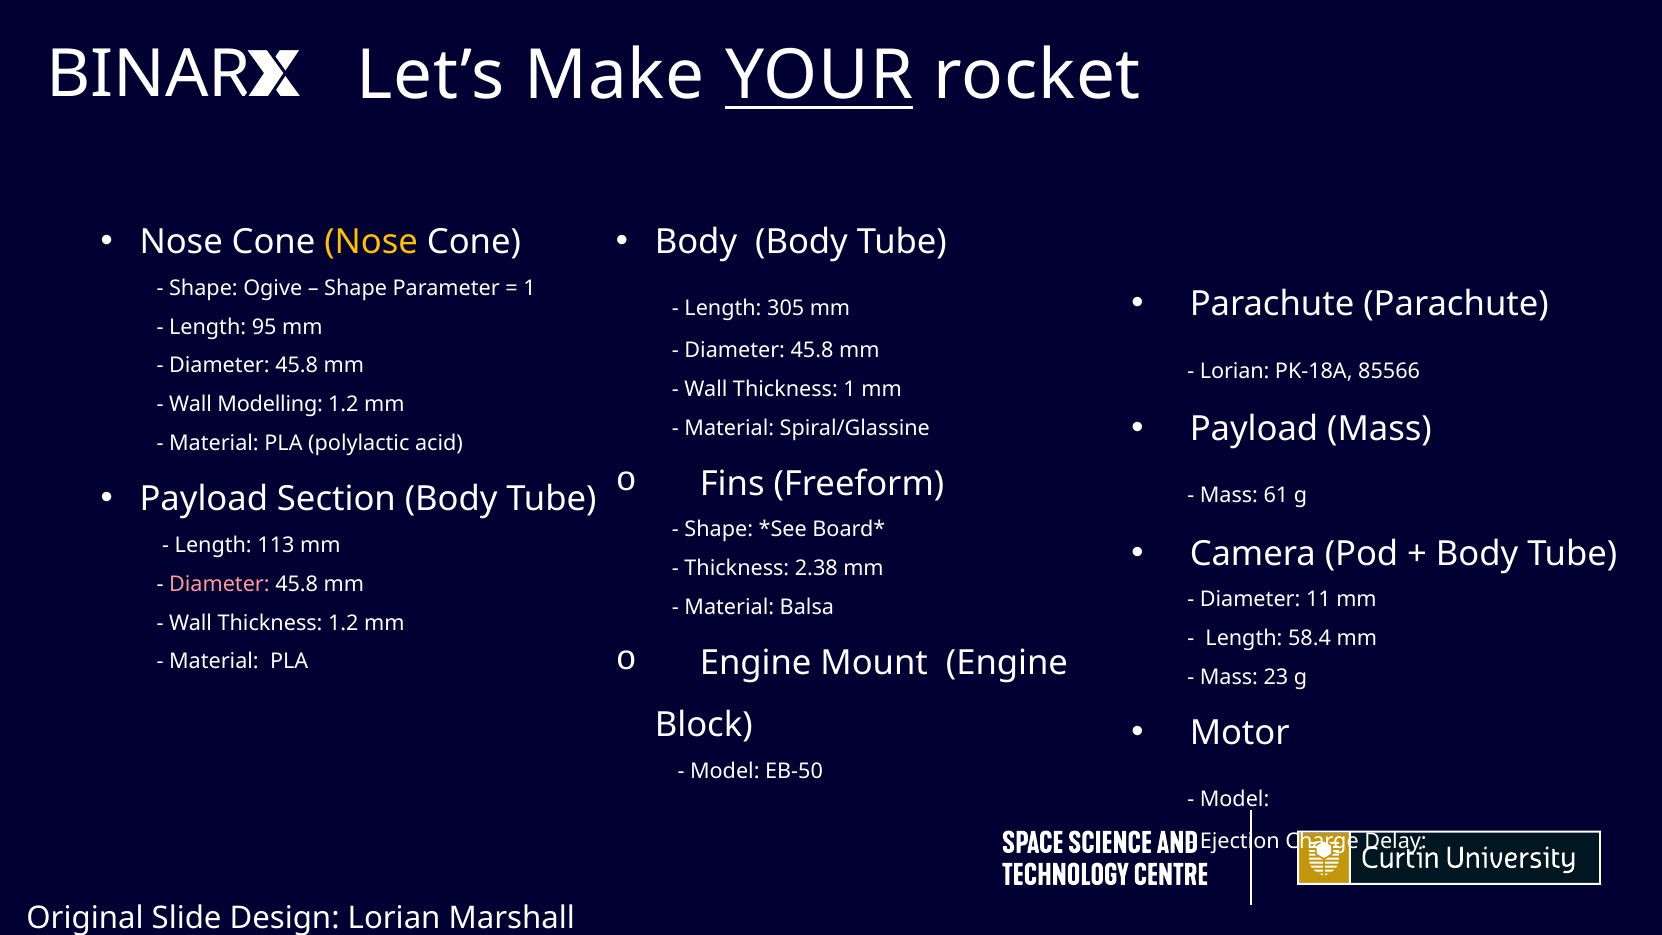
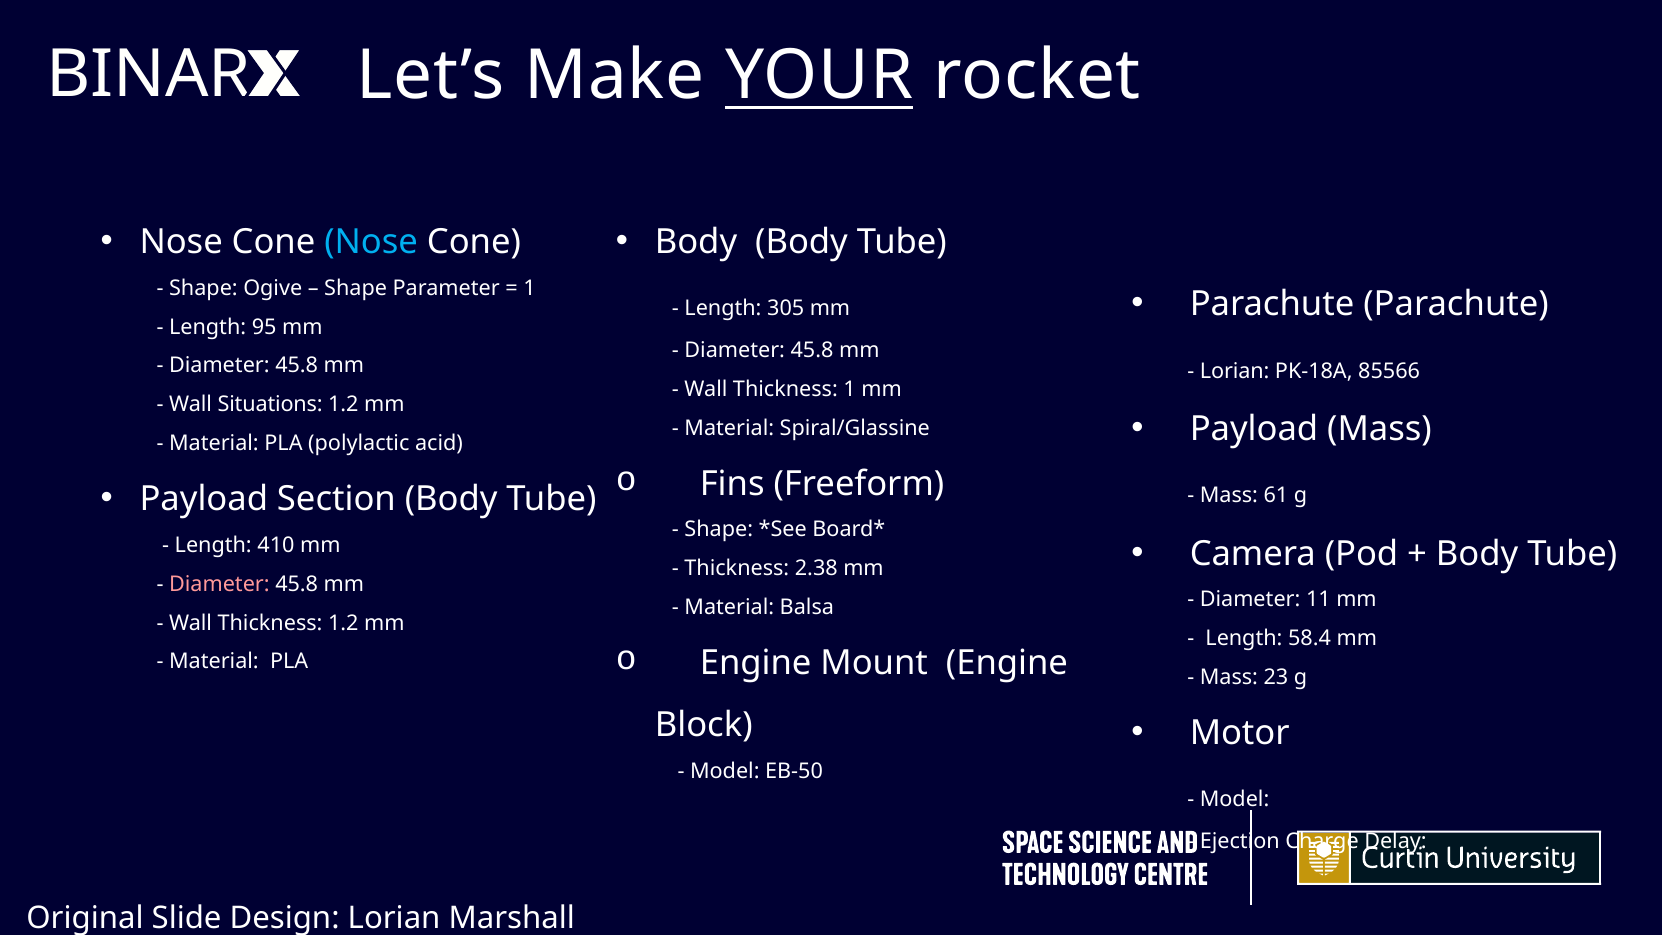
Nose at (371, 242) colour: yellow -> light blue
Modelling: Modelling -> Situations
113: 113 -> 410
